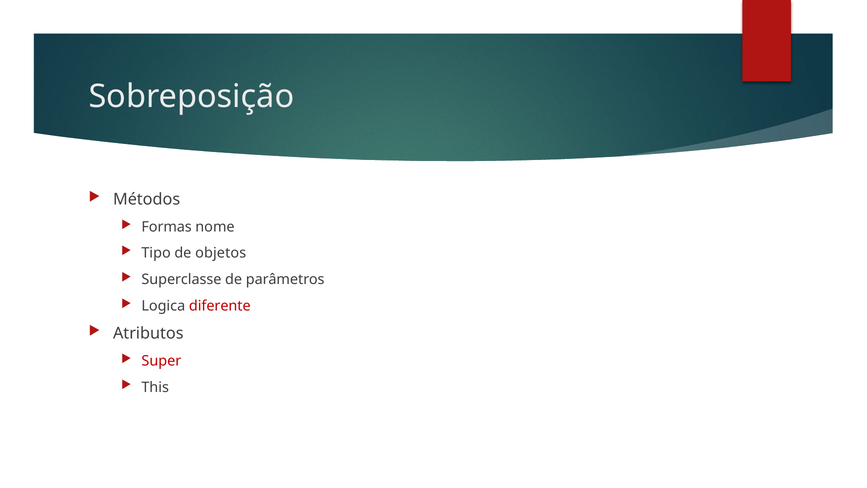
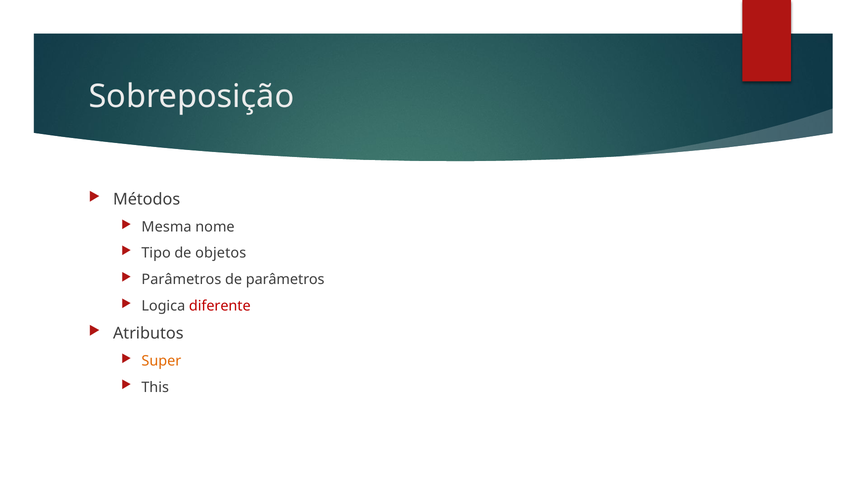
Formas: Formas -> Mesma
Superclasse at (181, 279): Superclasse -> Parâmetros
Super colour: red -> orange
